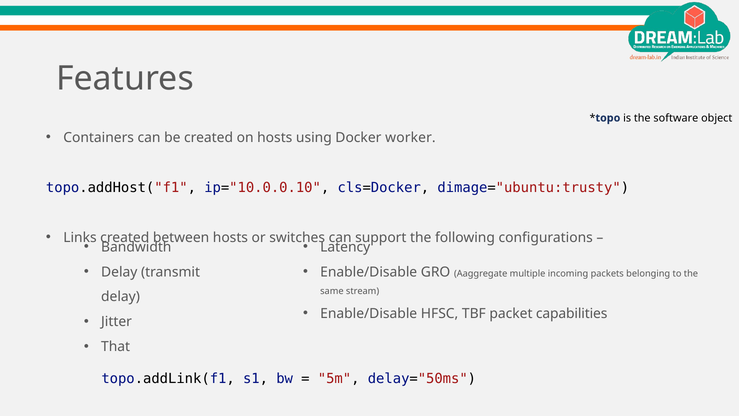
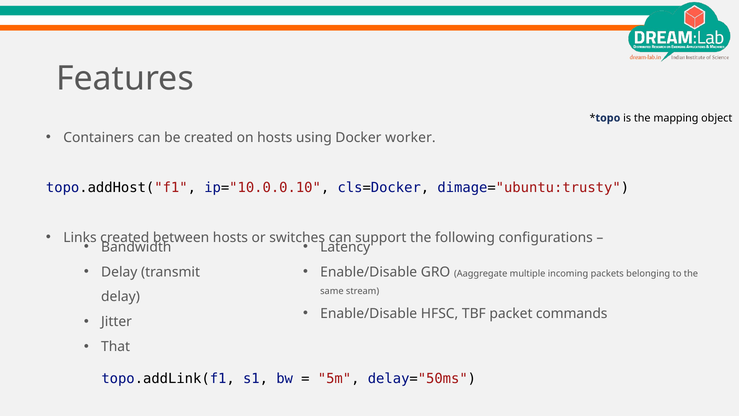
software: software -> mapping
capabilities: capabilities -> commands
